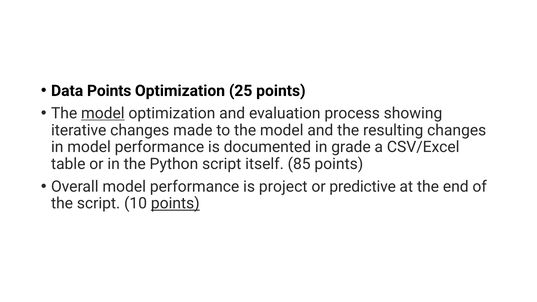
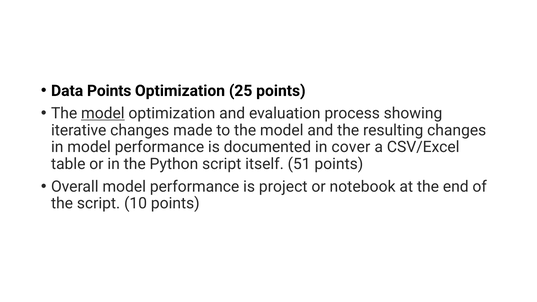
grade: grade -> cover
85: 85 -> 51
predictive: predictive -> notebook
points at (175, 203) underline: present -> none
